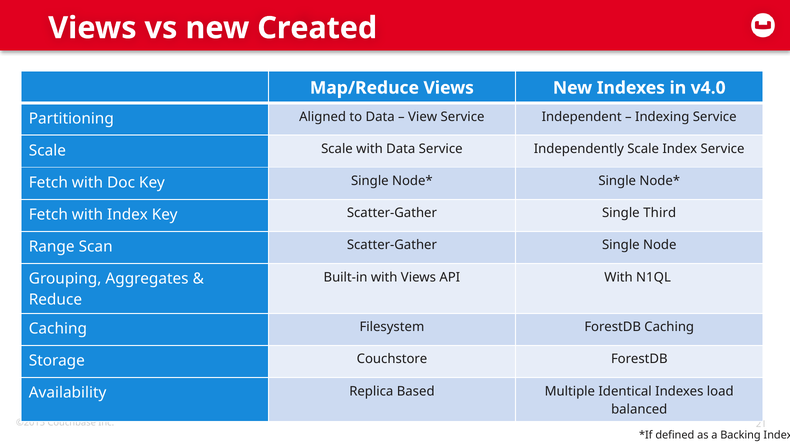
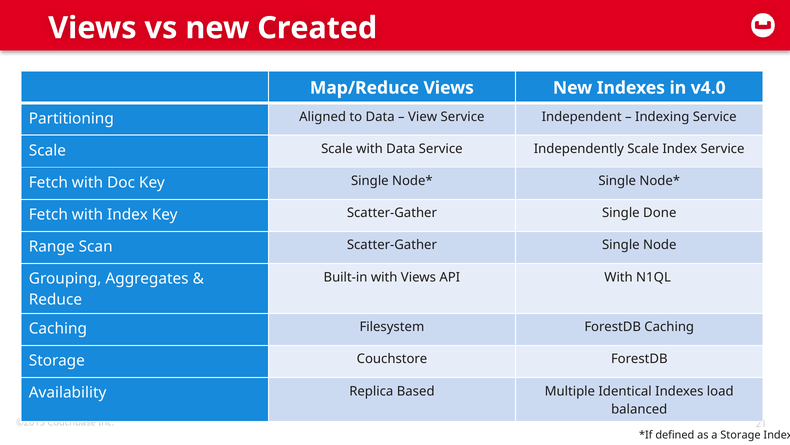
Third: Third -> Done
a Backing: Backing -> Storage
